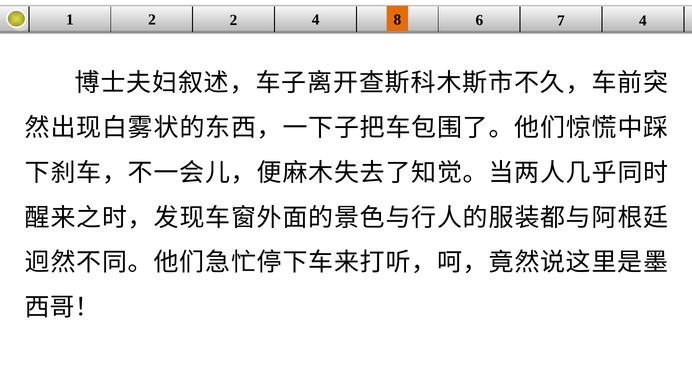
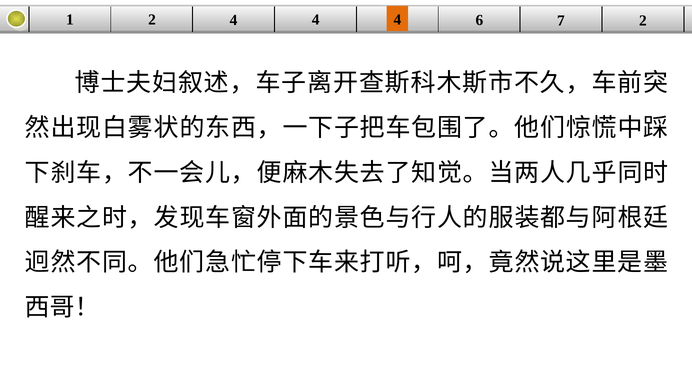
2 2: 2 -> 4
8 at (397, 20): 8 -> 4
7 4: 4 -> 2
